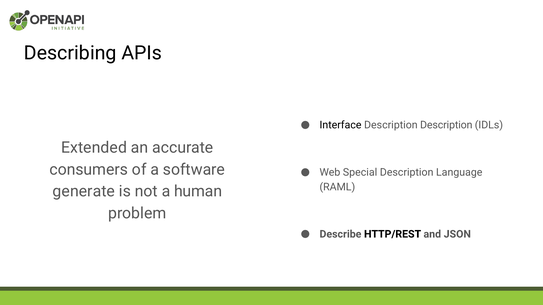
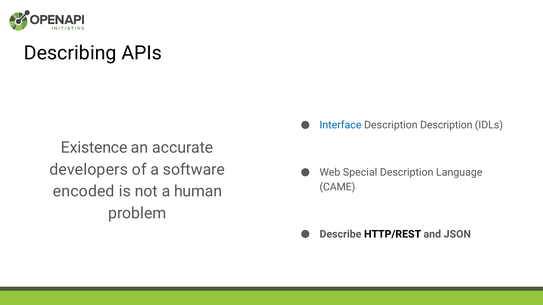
Interface colour: black -> blue
Extended: Extended -> Existence
consumers: consumers -> developers
RAML: RAML -> CAME
generate: generate -> encoded
